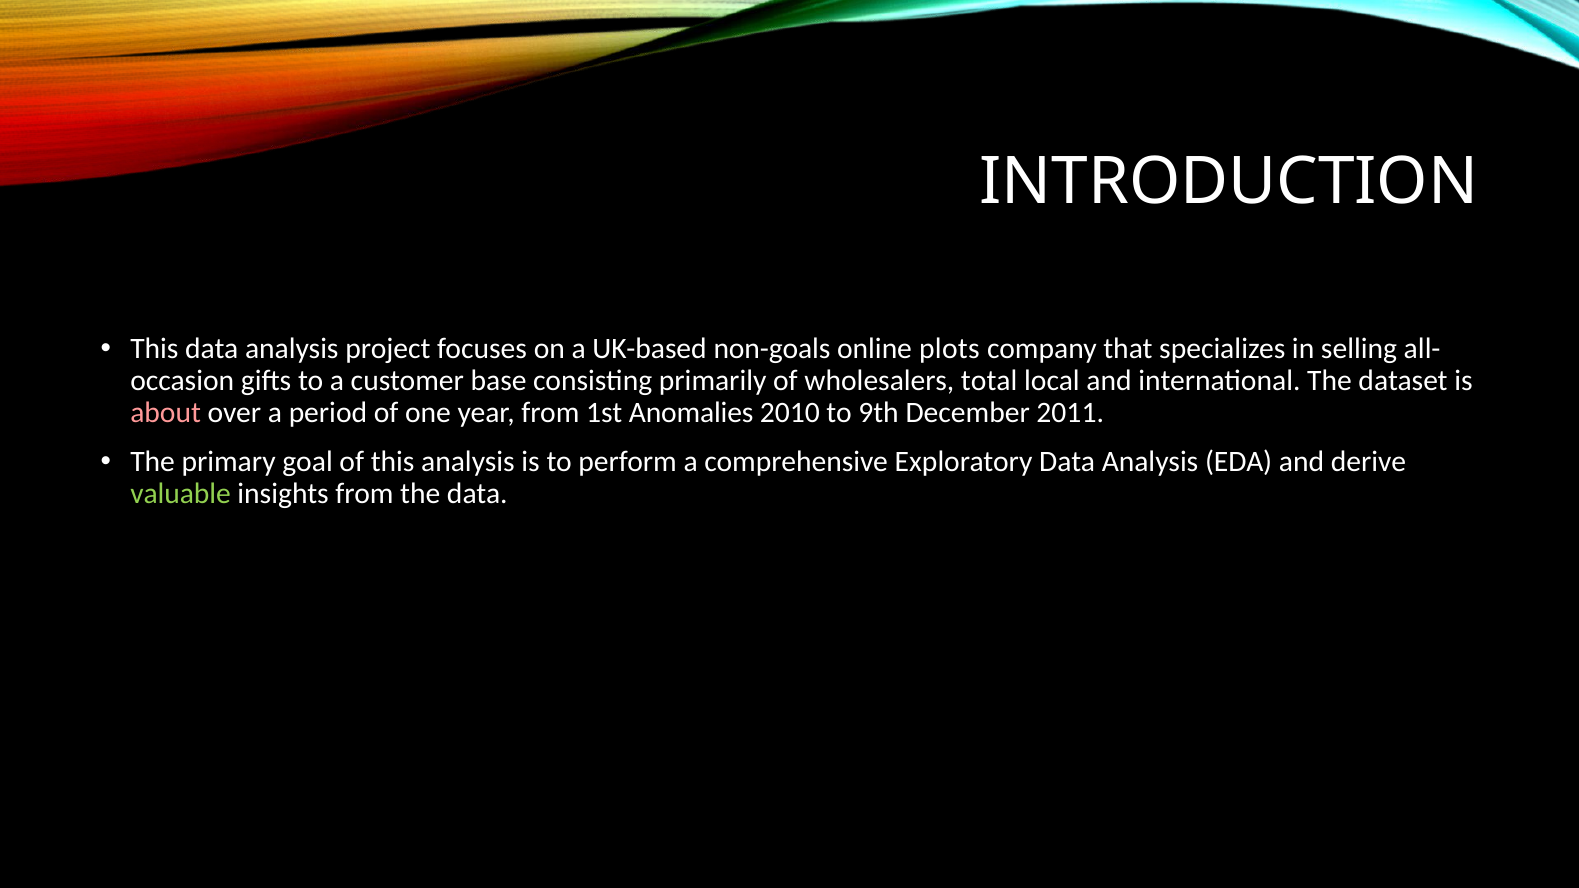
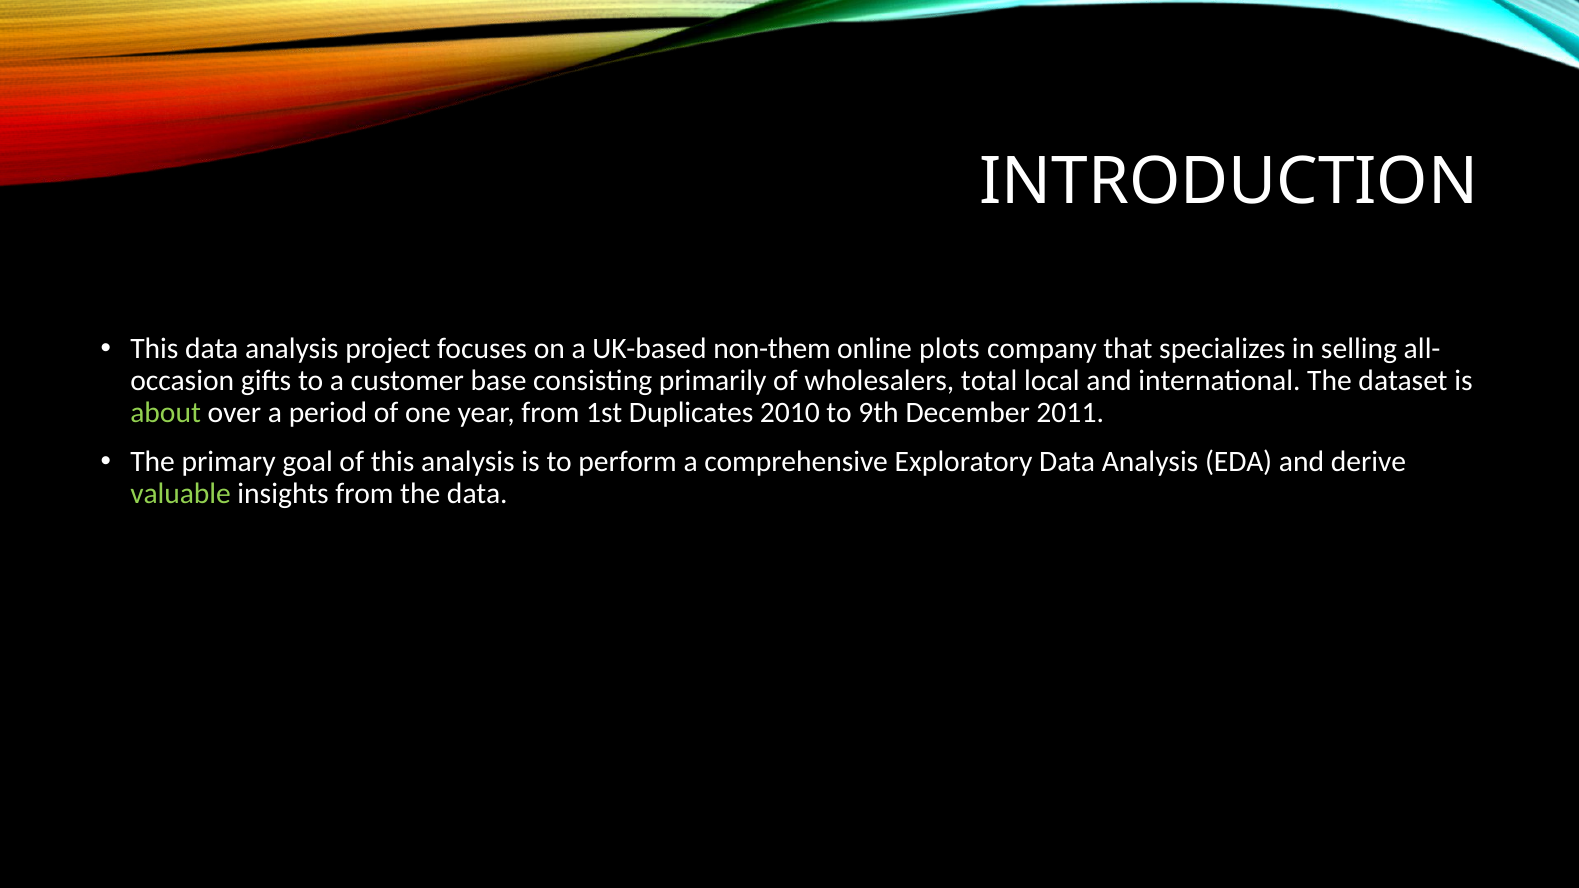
non-goals: non-goals -> non-them
about colour: pink -> light green
Anomalies: Anomalies -> Duplicates
